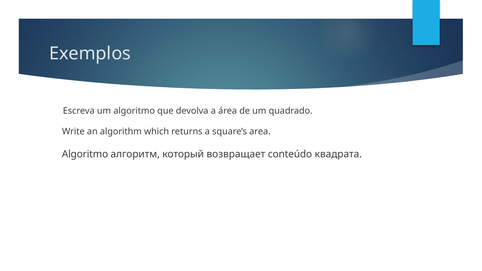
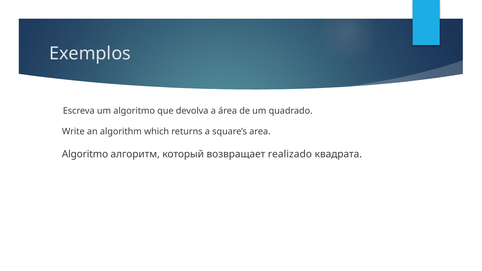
conteúdo: conteúdo -> realizado
